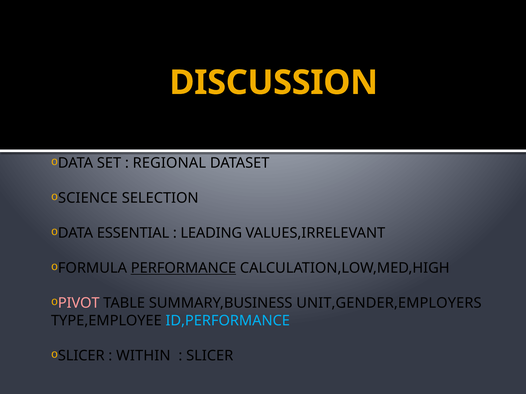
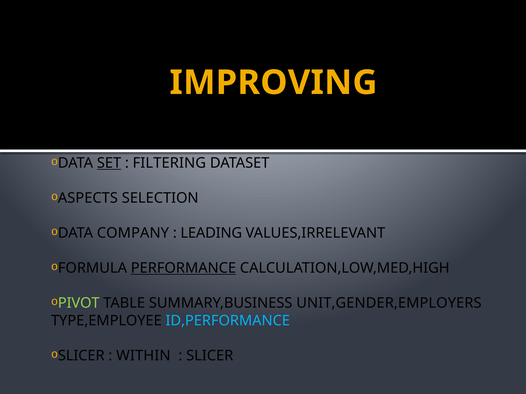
DISCUSSION: DISCUSSION -> IMPROVING
SET underline: none -> present
REGIONAL: REGIONAL -> FILTERING
SCIENCE: SCIENCE -> ASPECTS
ESSENTIAL: ESSENTIAL -> COMPANY
PIVOT colour: pink -> light green
